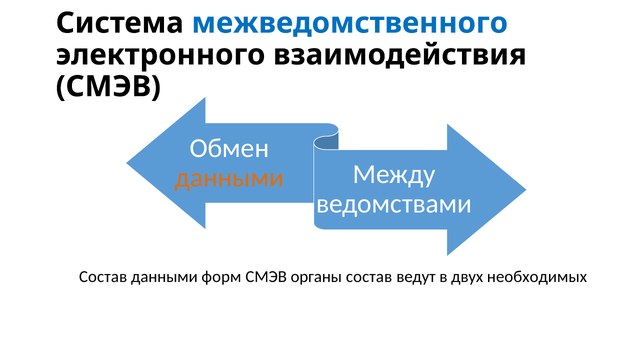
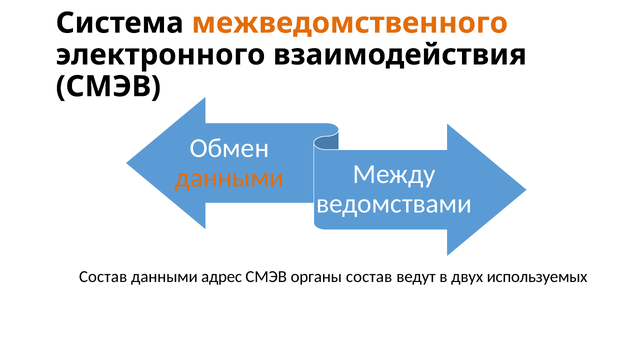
межведомственного colour: blue -> orange
форм: форм -> адрес
необходимых: необходимых -> используемых
